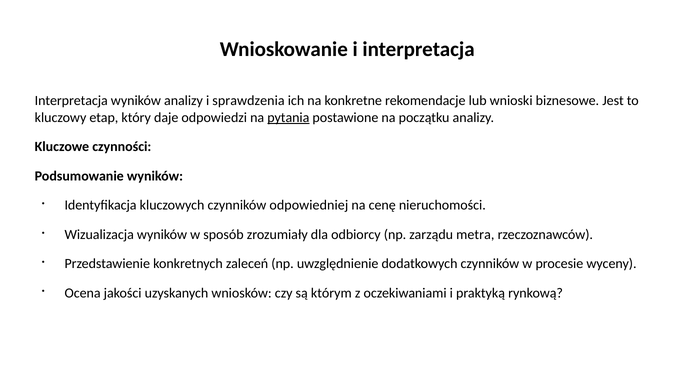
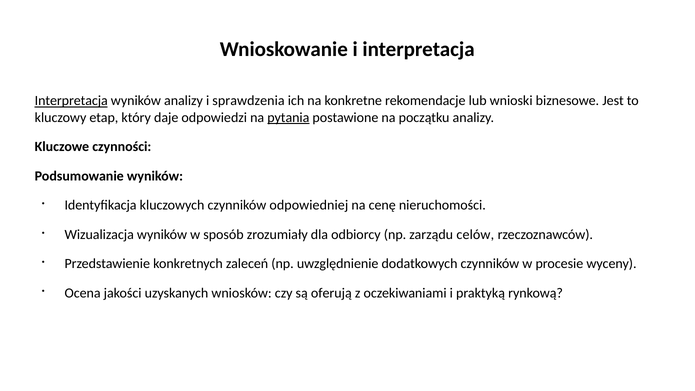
Interpretacja at (71, 101) underline: none -> present
metra: metra -> celów
którym: którym -> oferują
